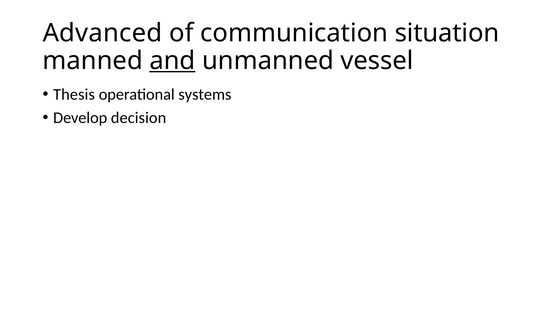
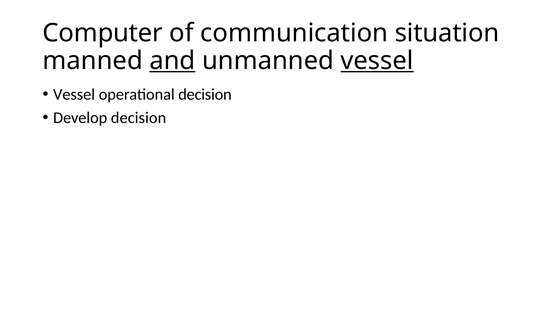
Advanced: Advanced -> Computer
vessel at (377, 61) underline: none -> present
Thesis at (74, 95): Thesis -> Vessel
operational systems: systems -> decision
